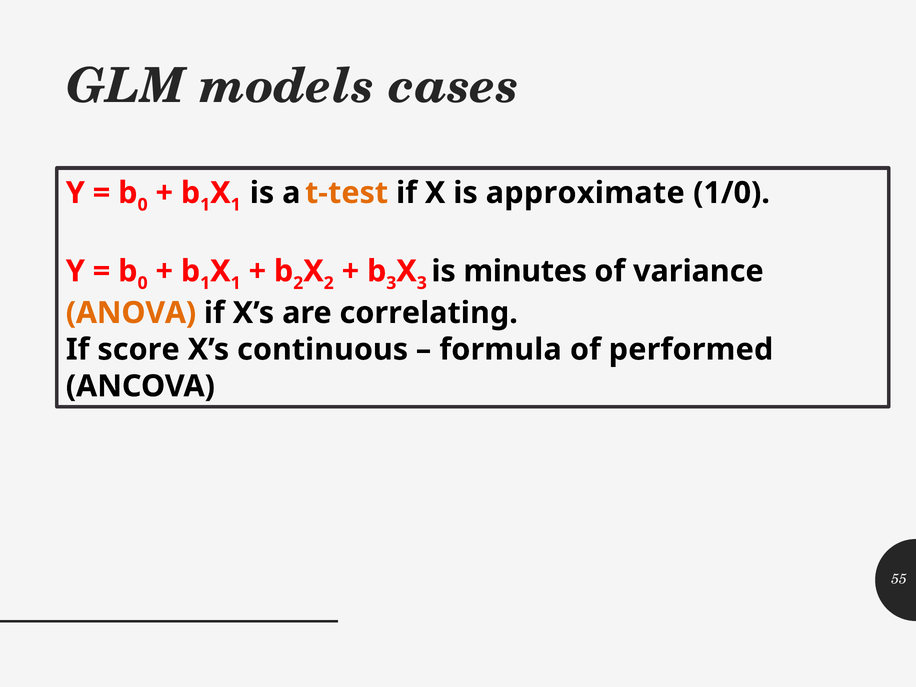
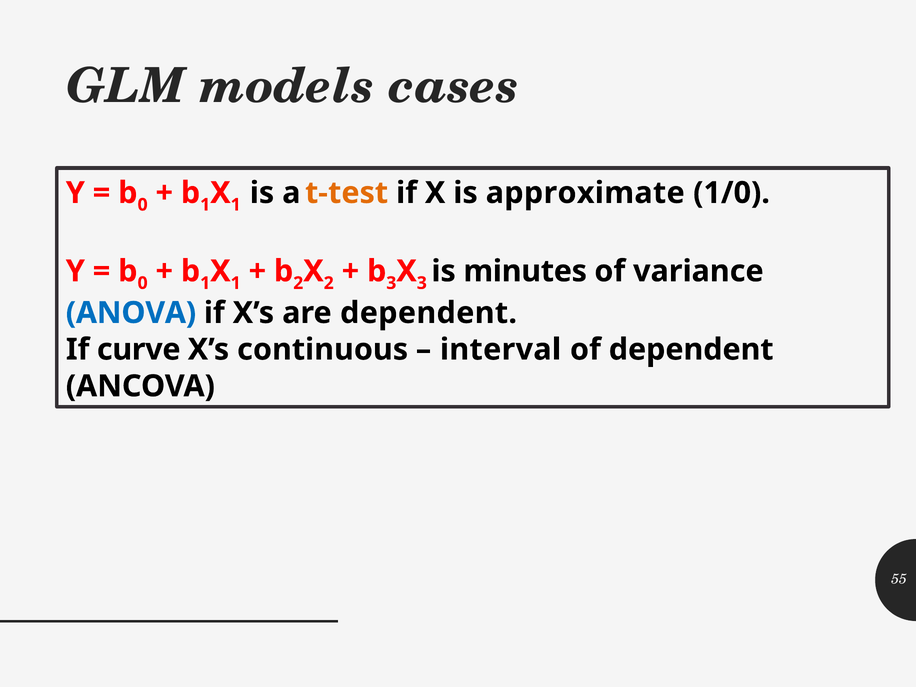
ANOVA colour: orange -> blue
are correlating: correlating -> dependent
score: score -> curve
formula: formula -> interval
of performed: performed -> dependent
